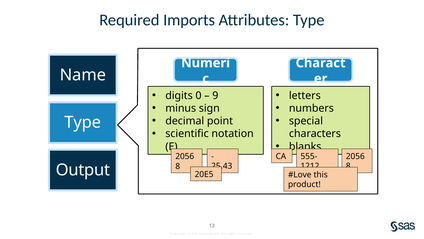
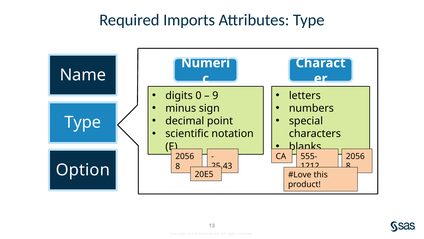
Output: Output -> Option
